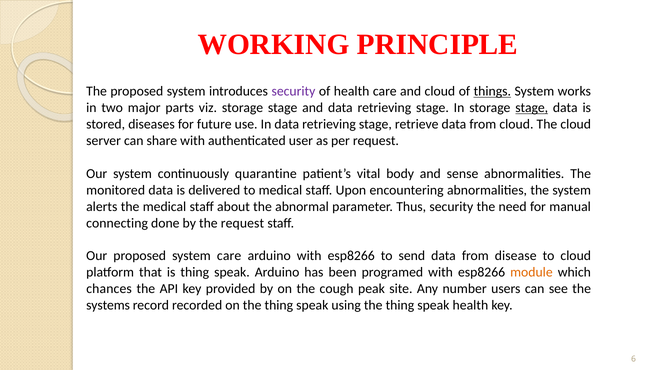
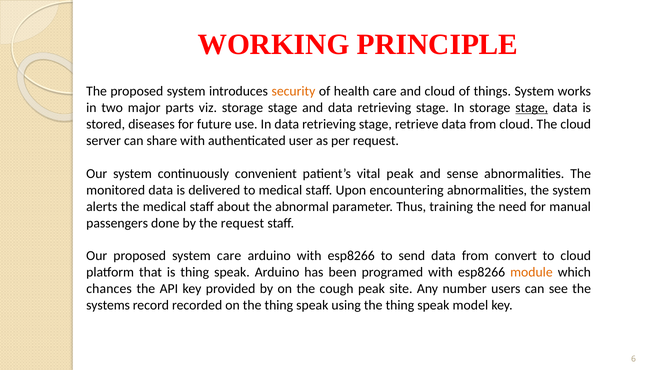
security at (293, 91) colour: purple -> orange
things underline: present -> none
quarantine: quarantine -> convenient
vital body: body -> peak
Thus security: security -> training
connecting: connecting -> passengers
disease: disease -> convert
speak health: health -> model
